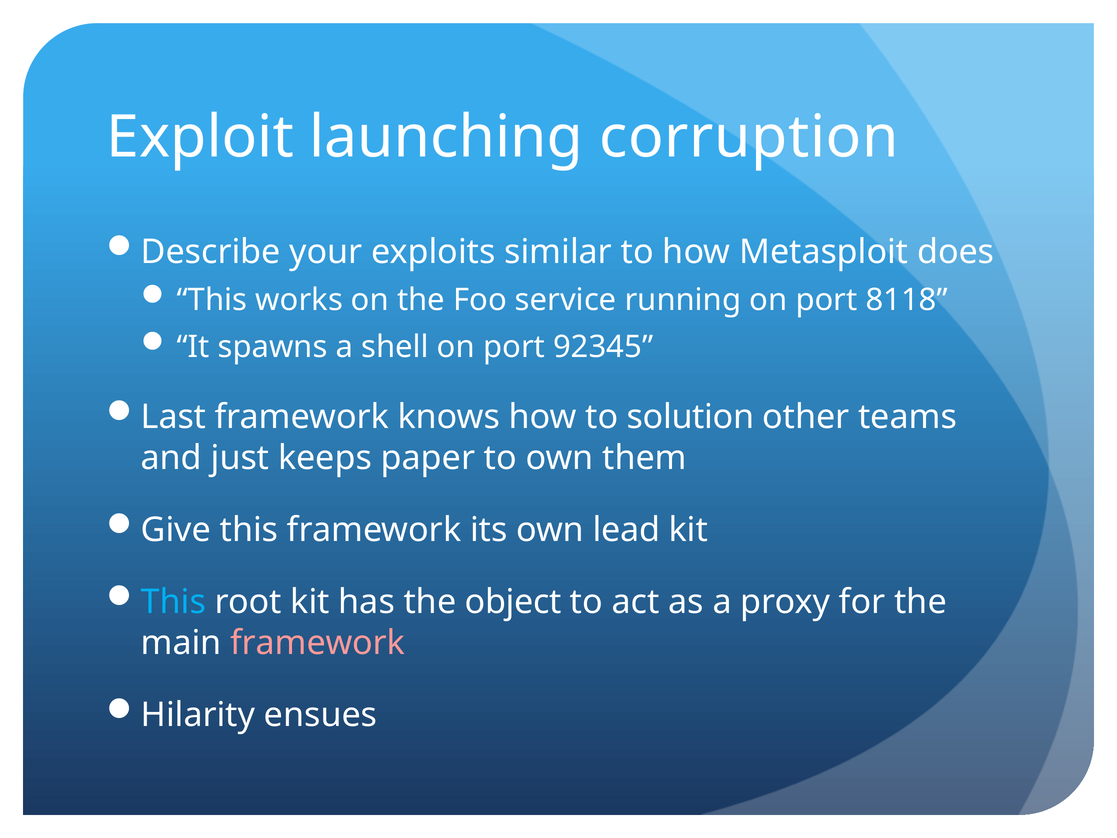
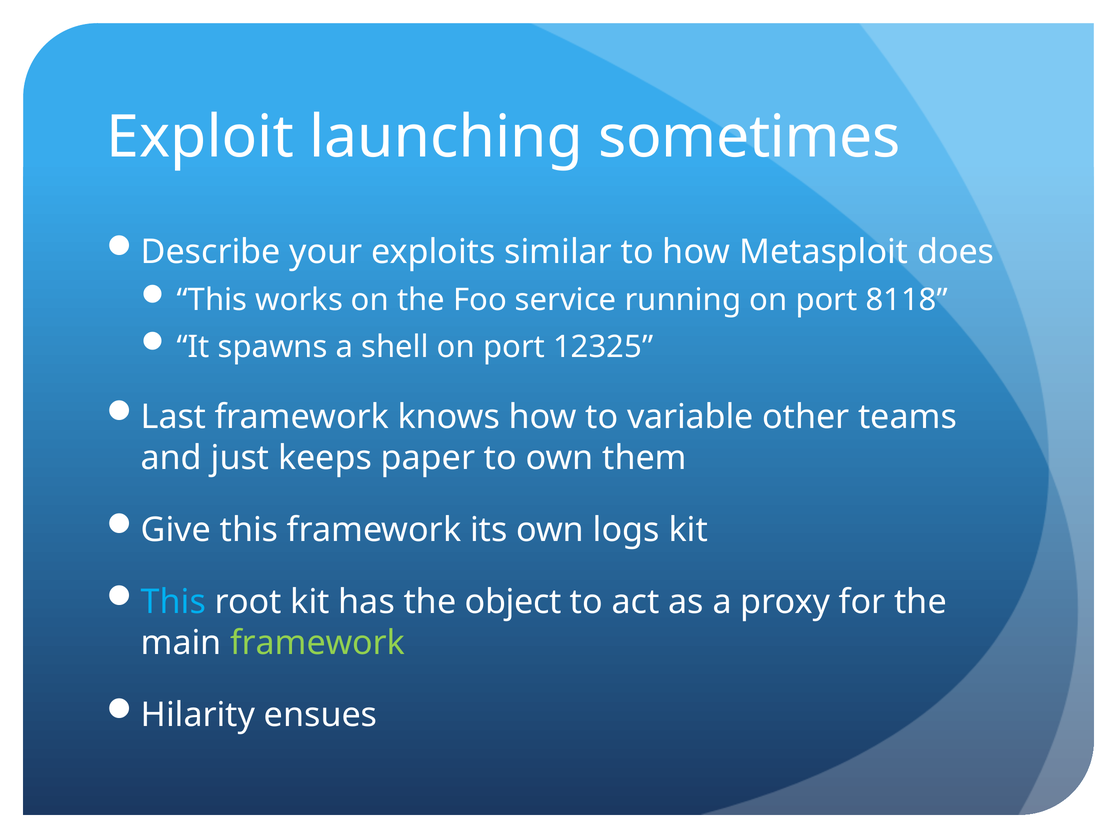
corruption: corruption -> sometimes
92345: 92345 -> 12325
solution: solution -> variable
lead: lead -> logs
framework at (318, 643) colour: pink -> light green
